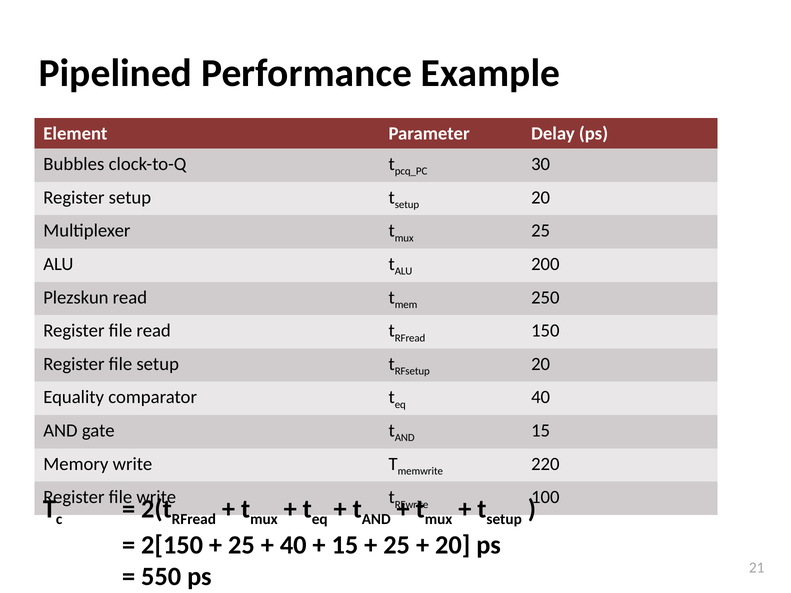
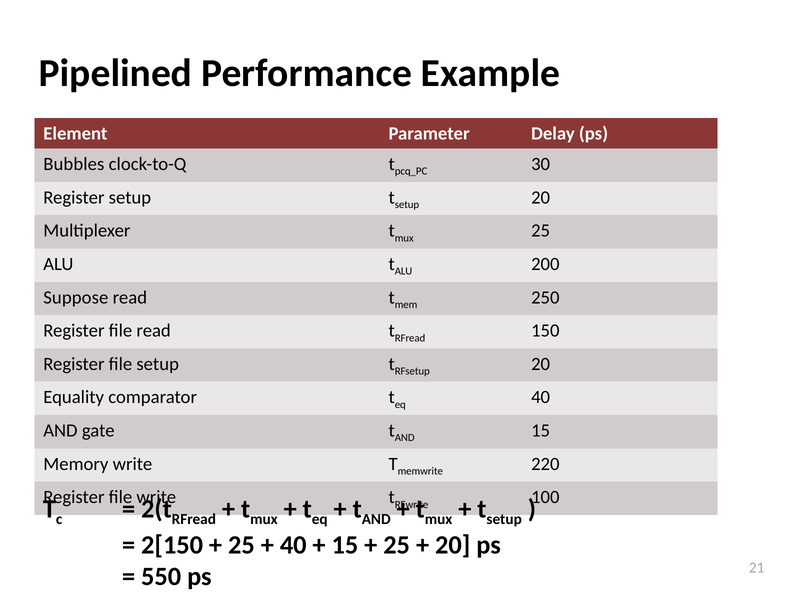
Plezskun: Plezskun -> Suppose
